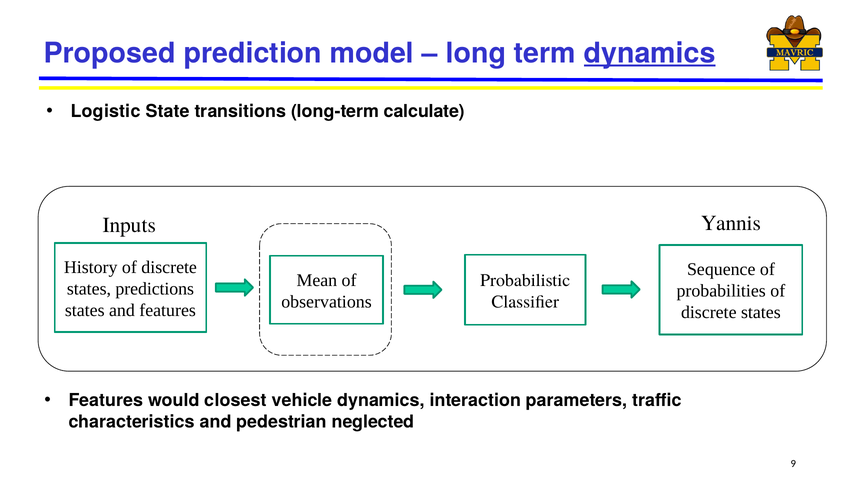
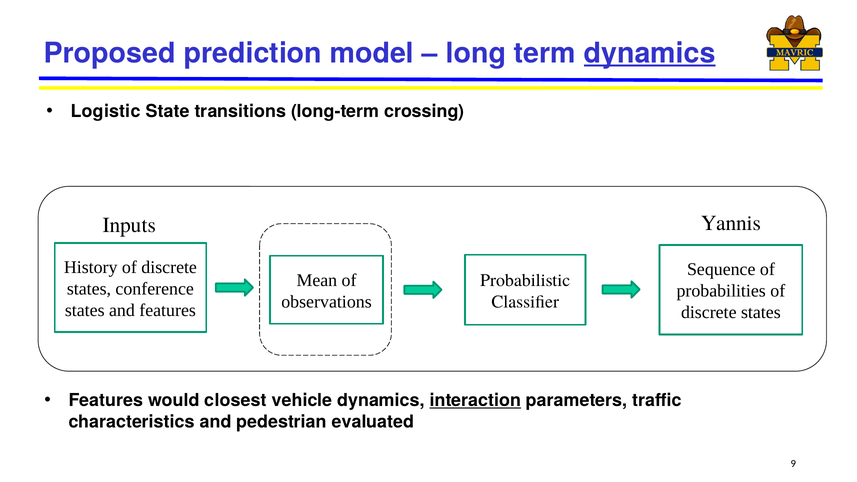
calculate: calculate -> crossing
predictions: predictions -> conference
interaction underline: none -> present
neglected: neglected -> evaluated
